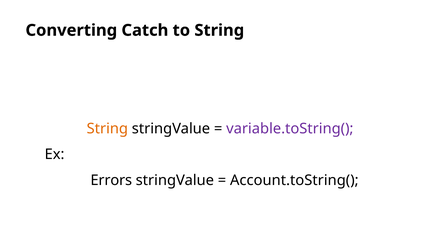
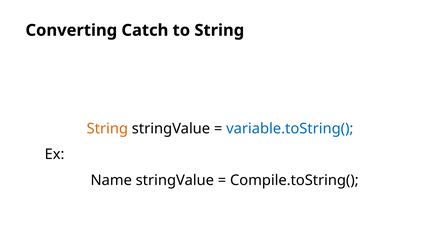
variable.toString( colour: purple -> blue
Errors: Errors -> Name
Account.toString(: Account.toString( -> Compile.toString(
